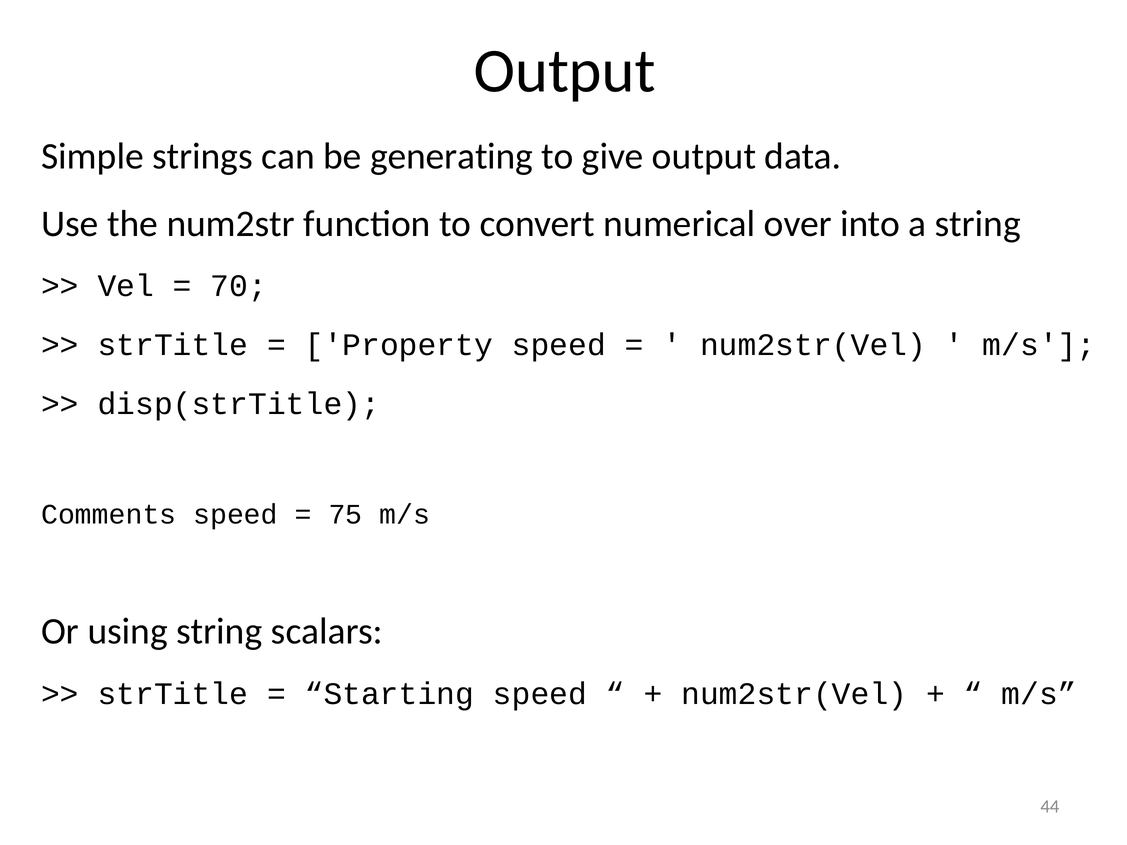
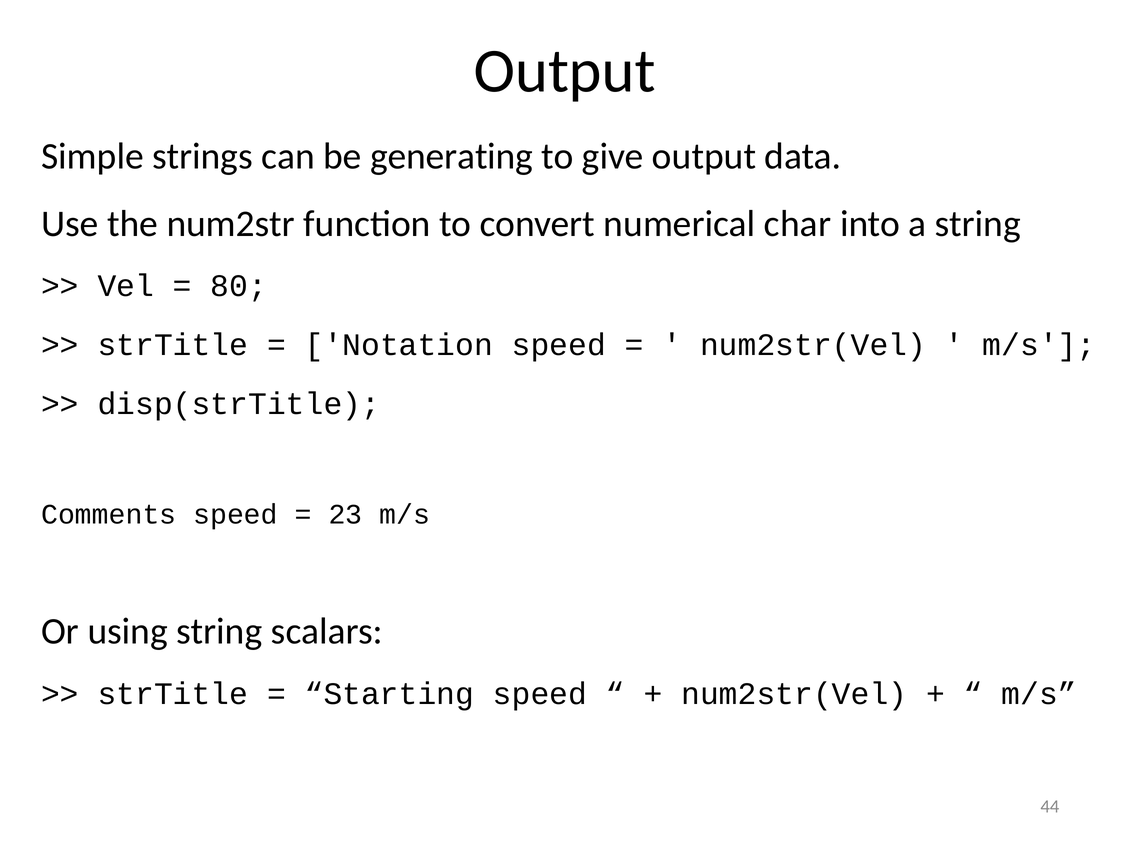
over: over -> char
70: 70 -> 80
Property: Property -> Notation
75: 75 -> 23
